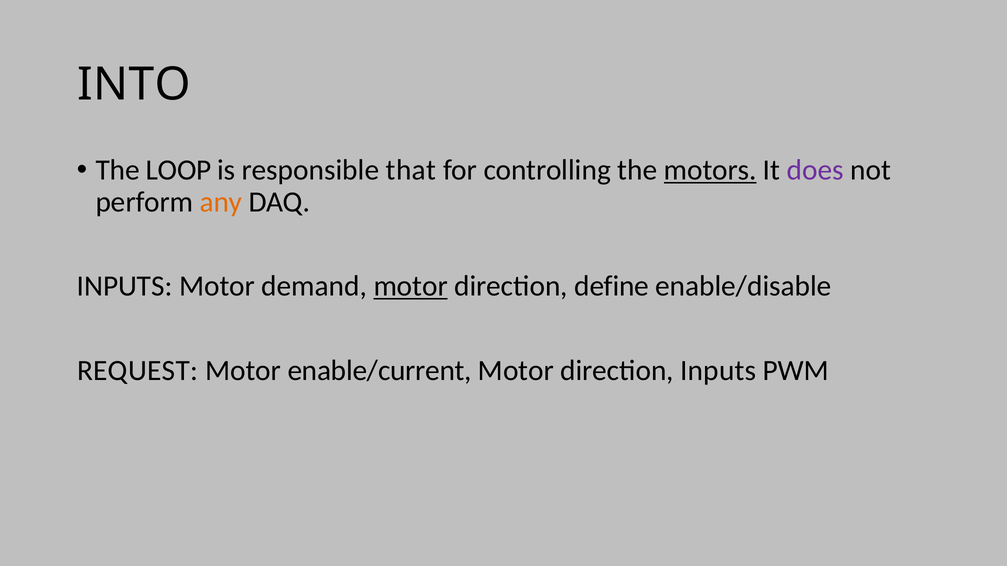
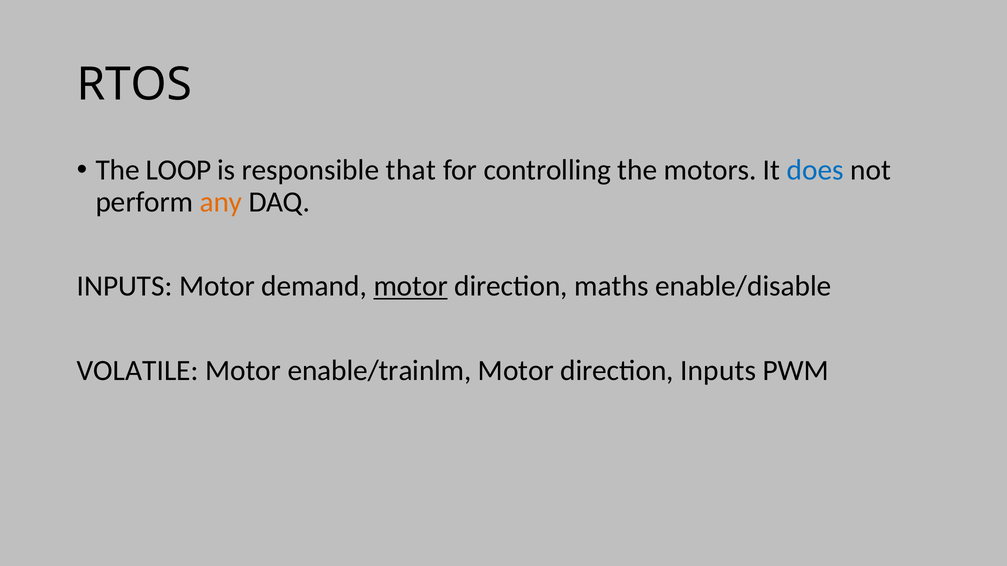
INTO: INTO -> RTOS
motors underline: present -> none
does colour: purple -> blue
define: define -> maths
REQUEST: REQUEST -> VOLATILE
enable/current: enable/current -> enable/trainlm
